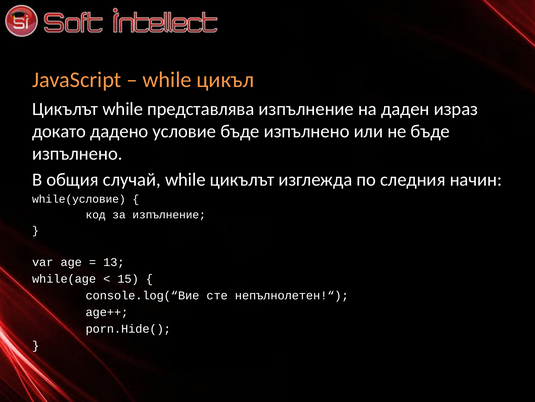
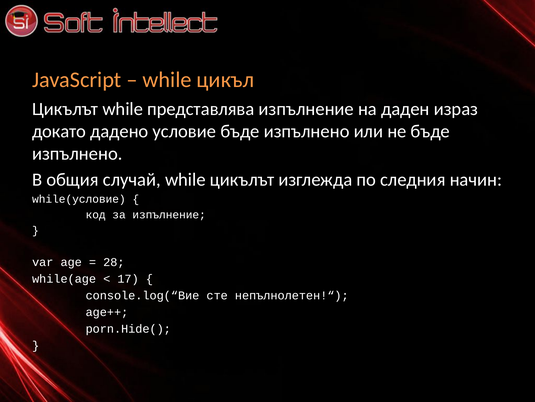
13: 13 -> 28
15: 15 -> 17
